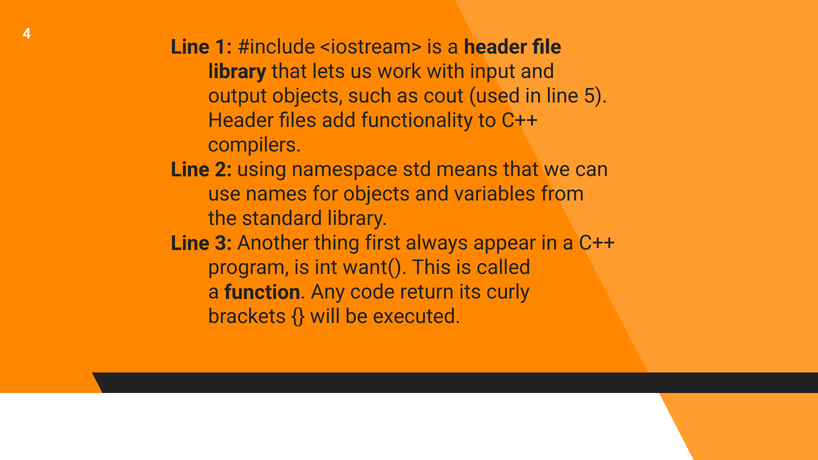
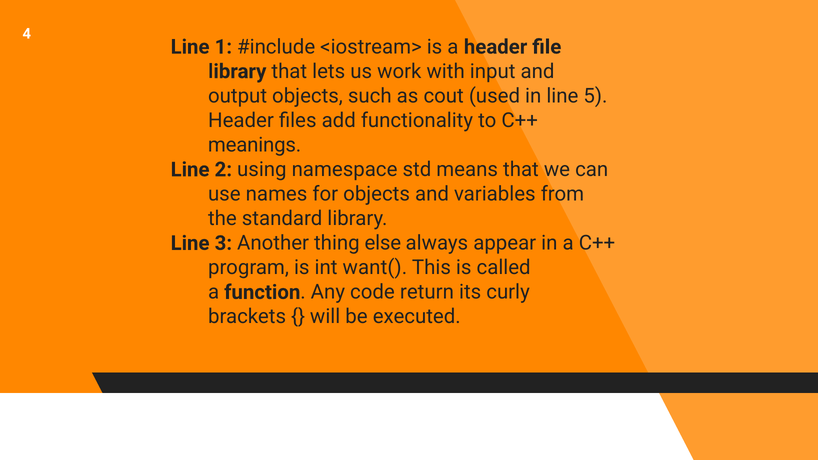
compilers: compilers -> meanings
first: first -> else
